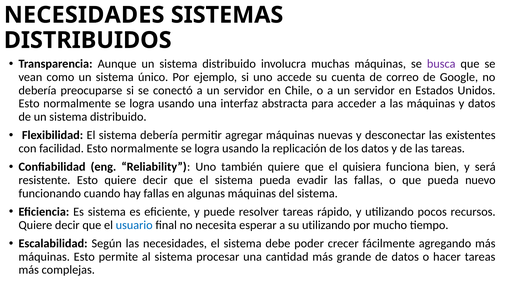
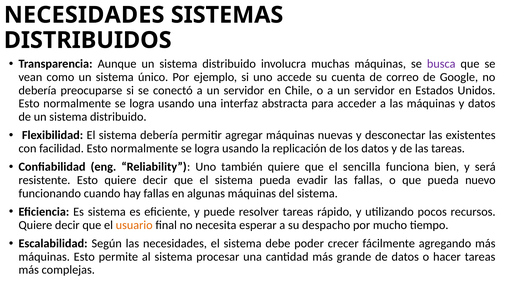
quisiera: quisiera -> sencilla
usuario colour: blue -> orange
su utilizando: utilizando -> despacho
